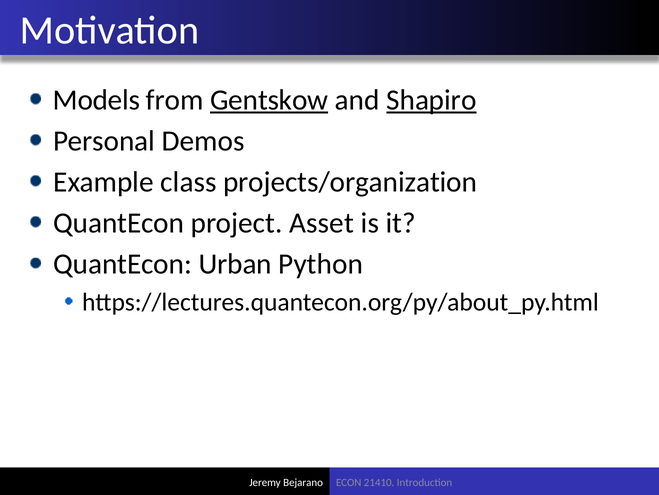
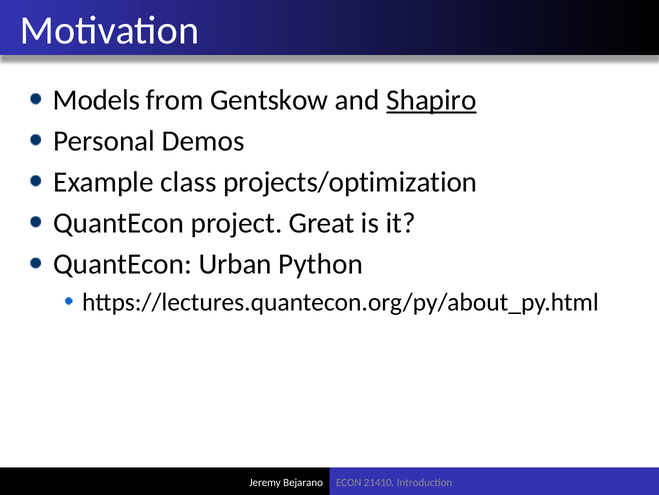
Gentskow underline: present -> none
projects/organization: projects/organization -> projects/optimization
Asset: Asset -> Great
